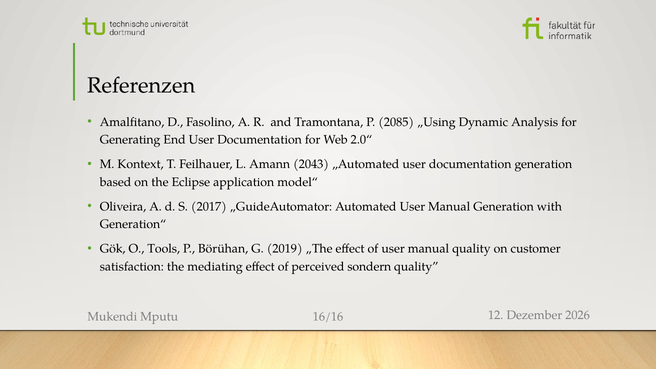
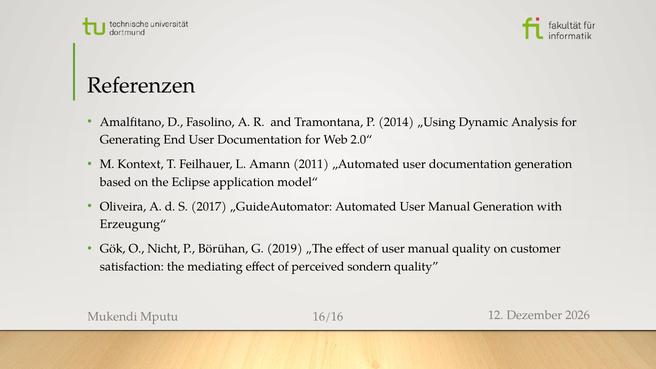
2085: 2085 -> 2014
2043: 2043 -> 2011
Generation“: Generation“ -> Erzeugung“
Tools: Tools -> Nicht
